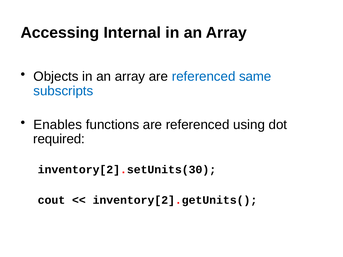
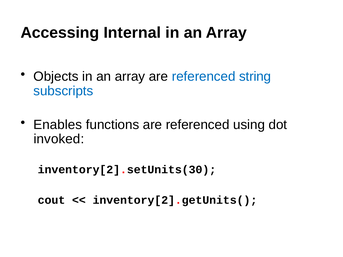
same: same -> string
required: required -> invoked
